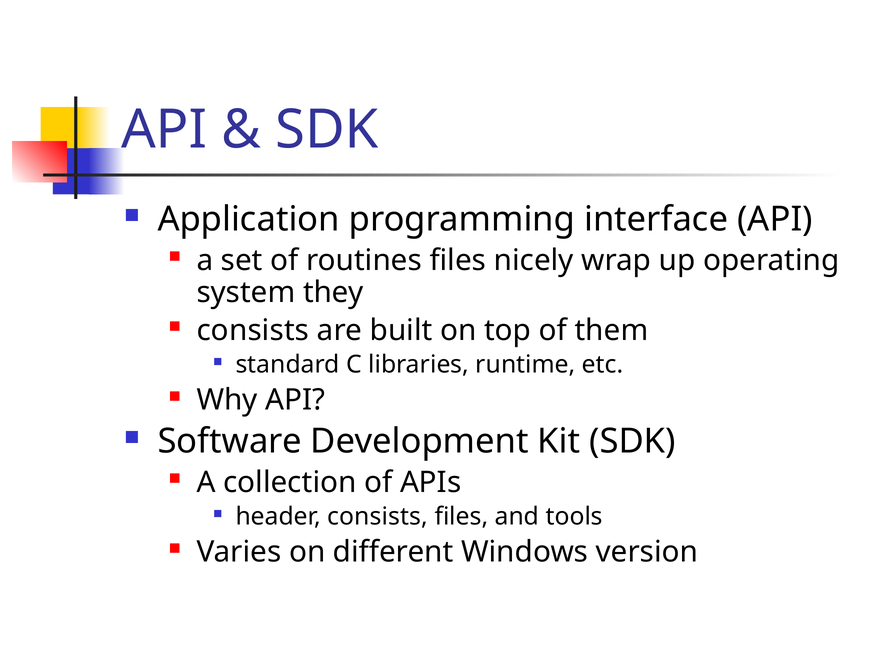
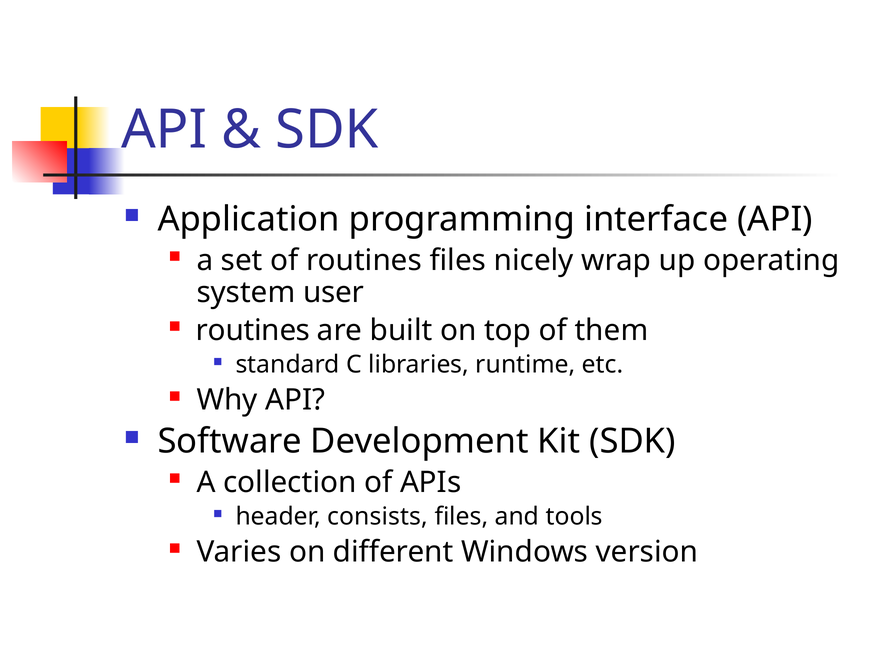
they: they -> user
consists at (253, 330): consists -> routines
